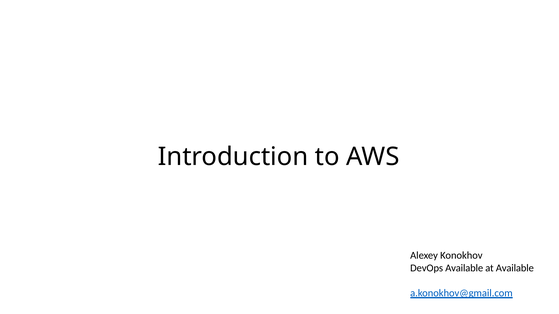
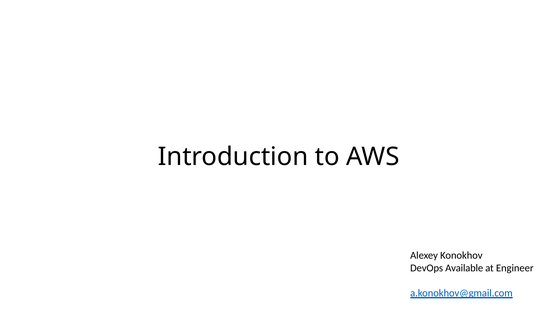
at Available: Available -> Engineer
